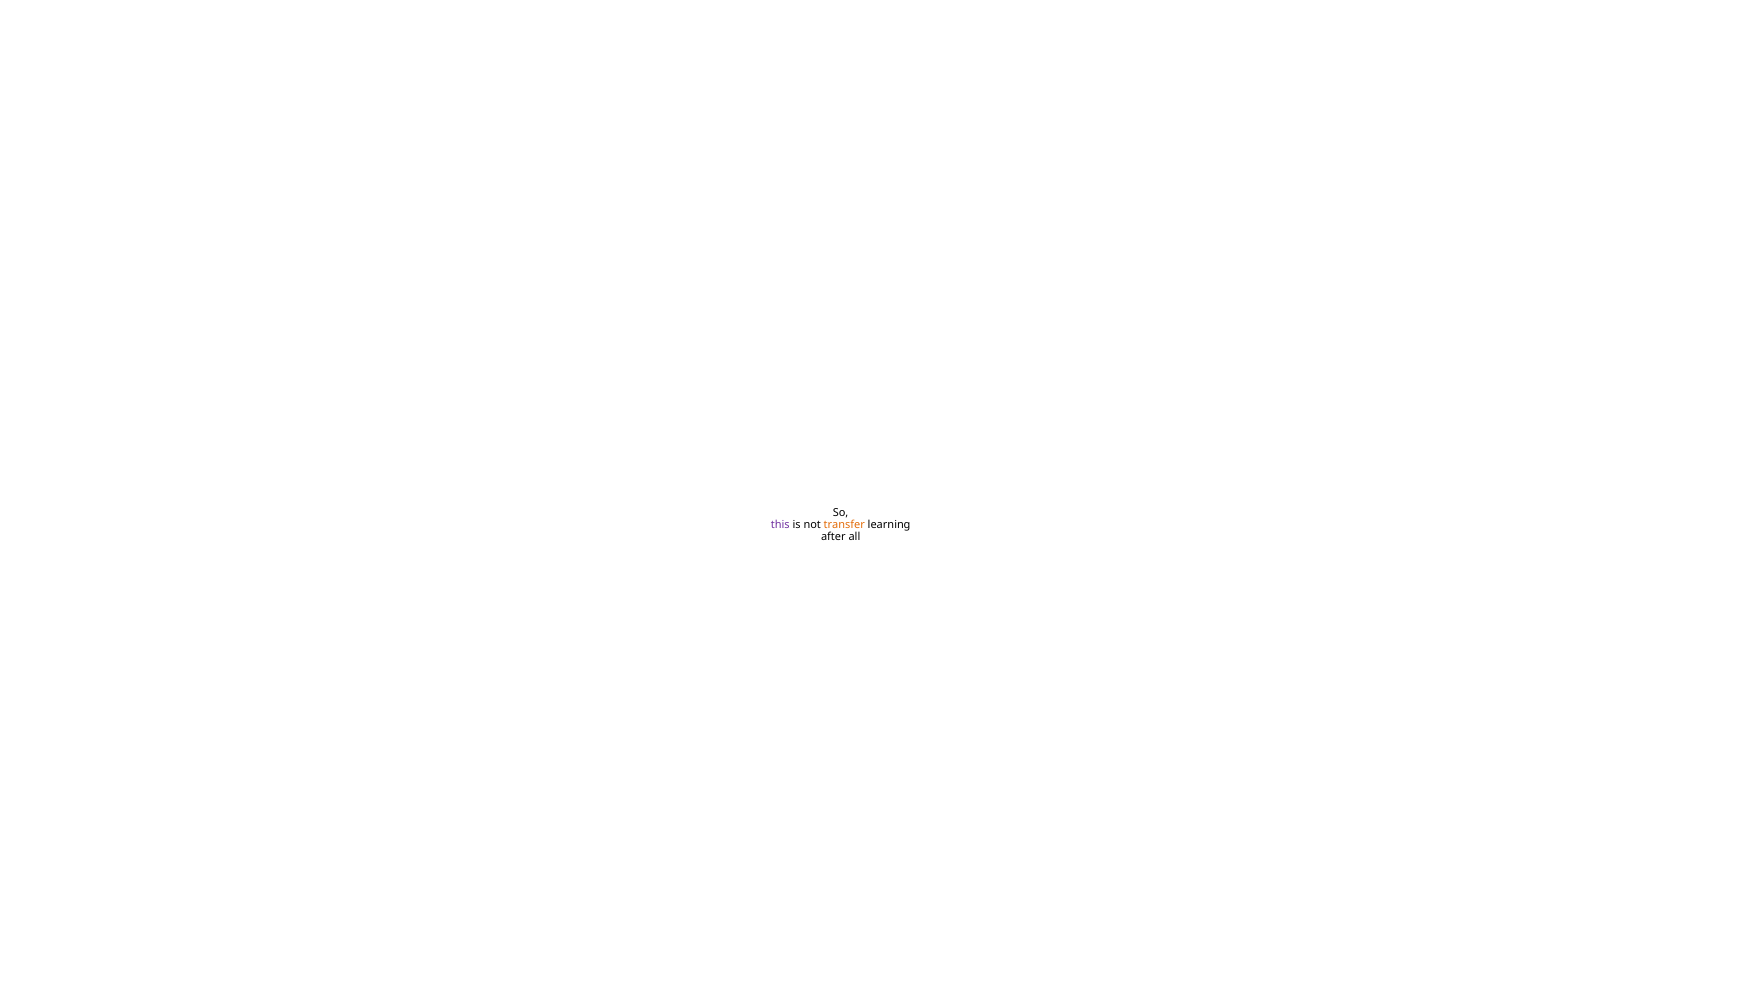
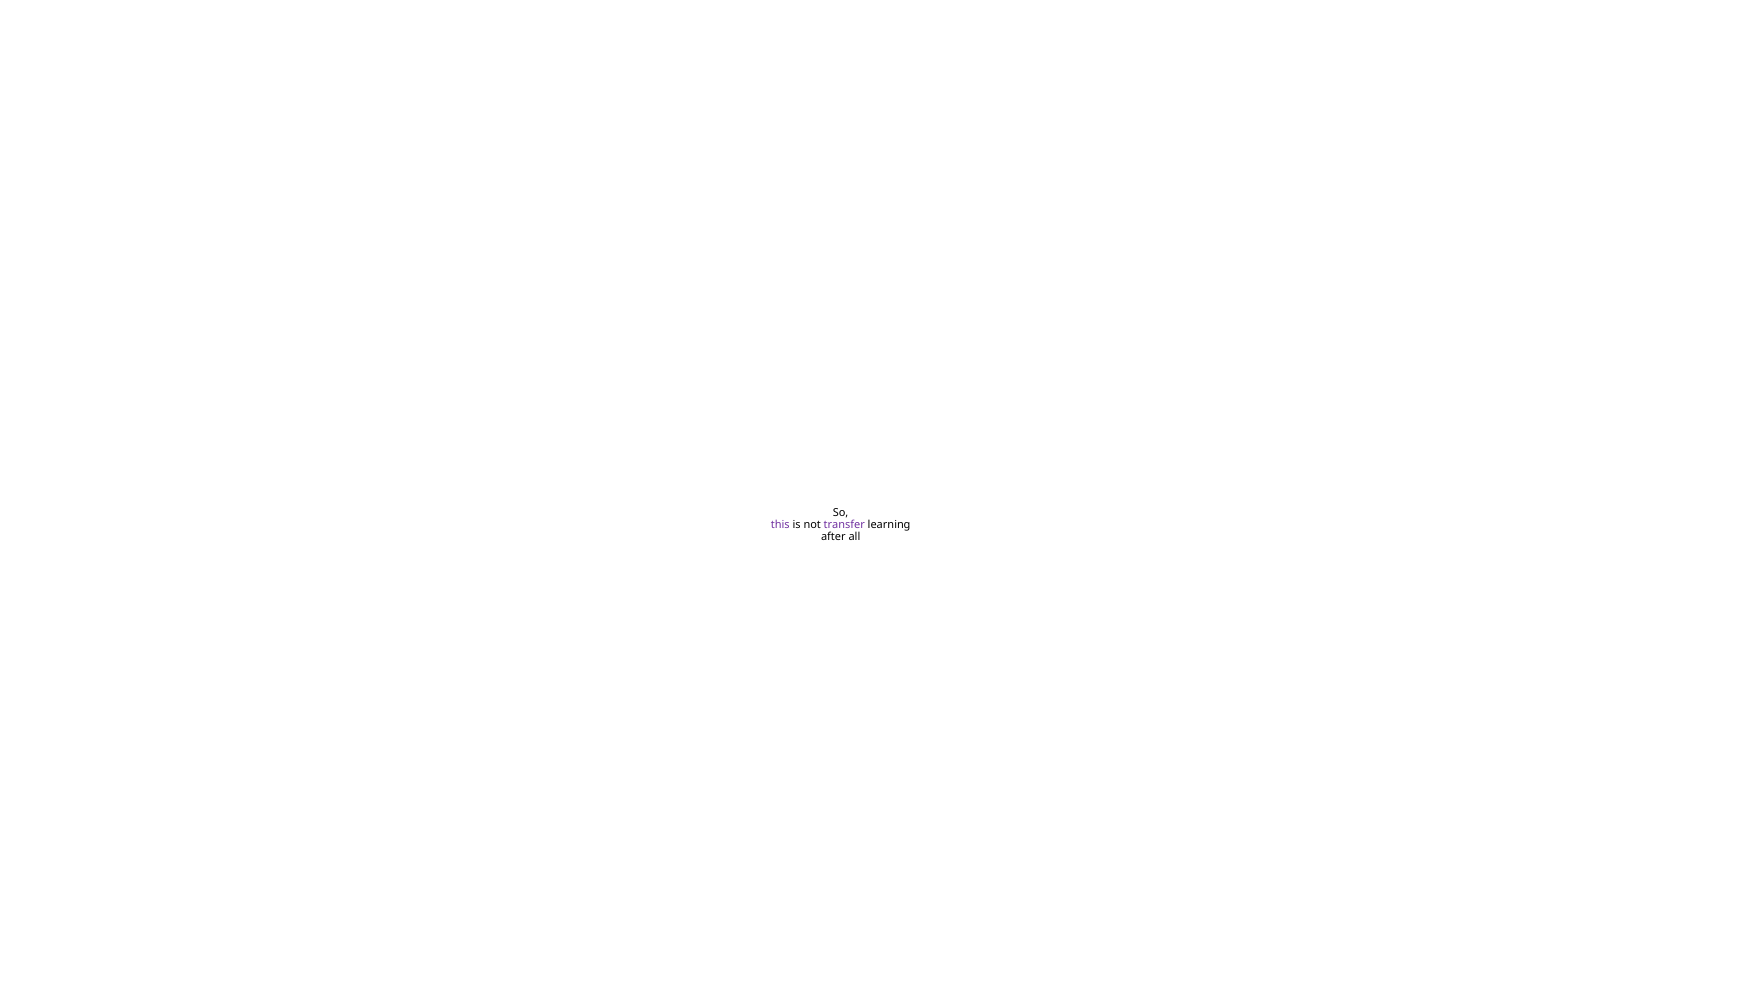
transfer colour: orange -> purple
